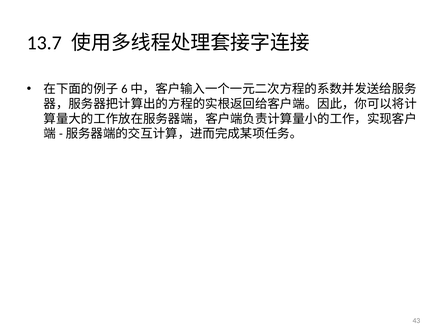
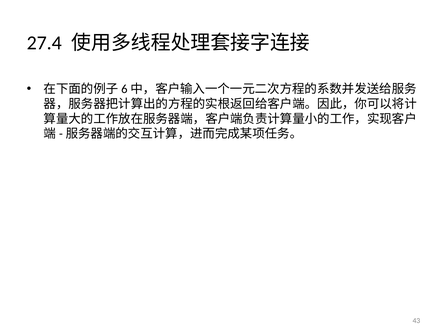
13.7: 13.7 -> 27.4
